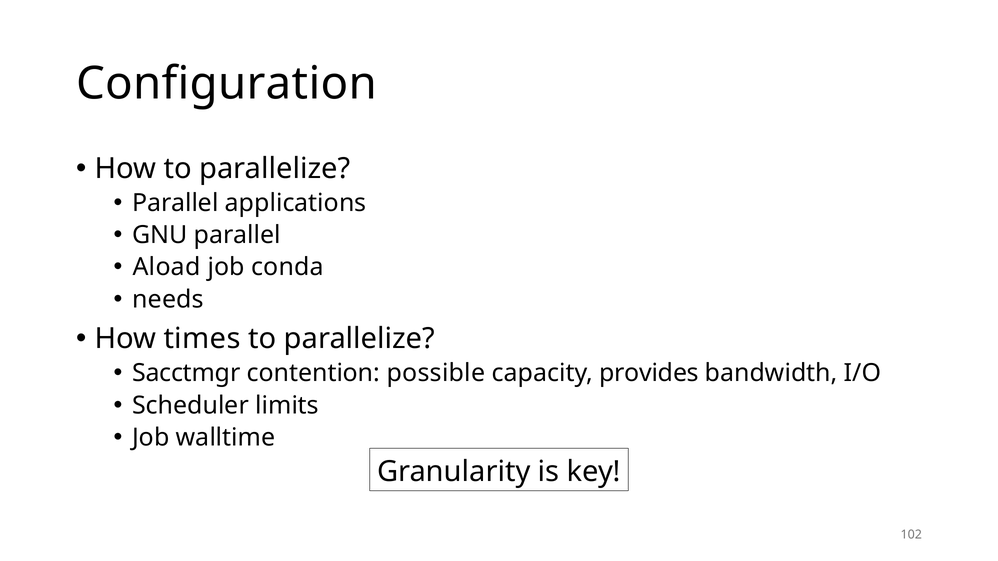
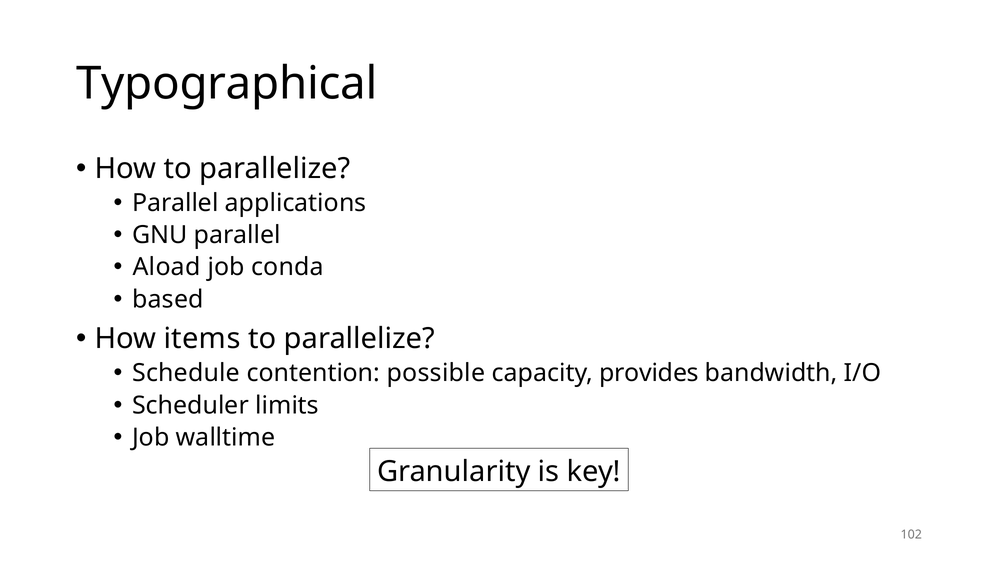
Configuration: Configuration -> Typographical
needs: needs -> based
times: times -> items
Sacctmgr: Sacctmgr -> Schedule
